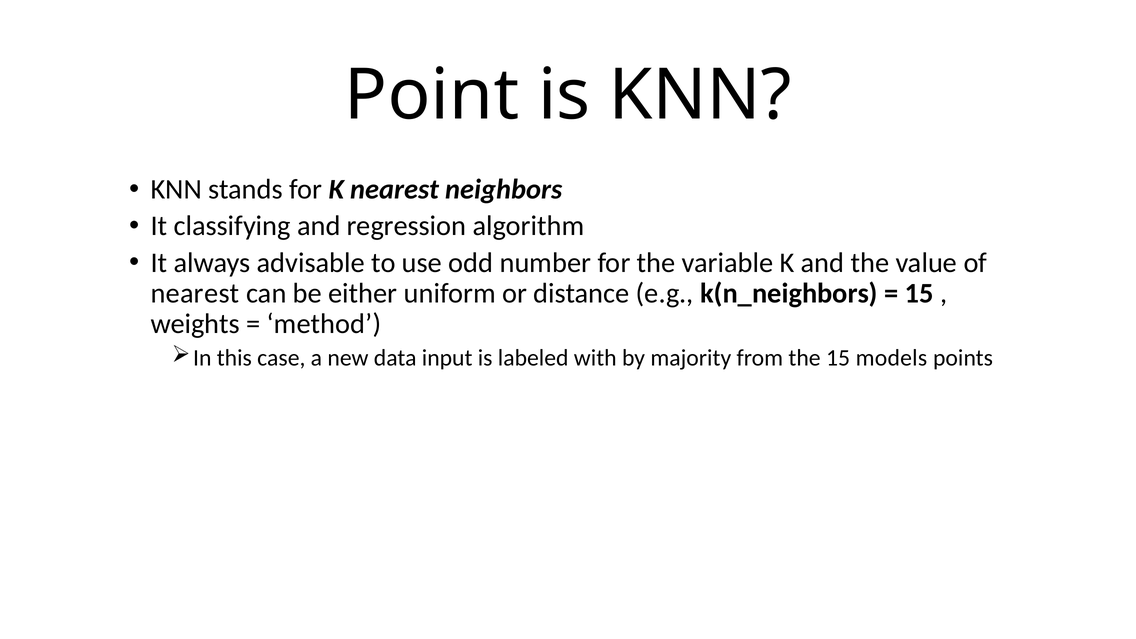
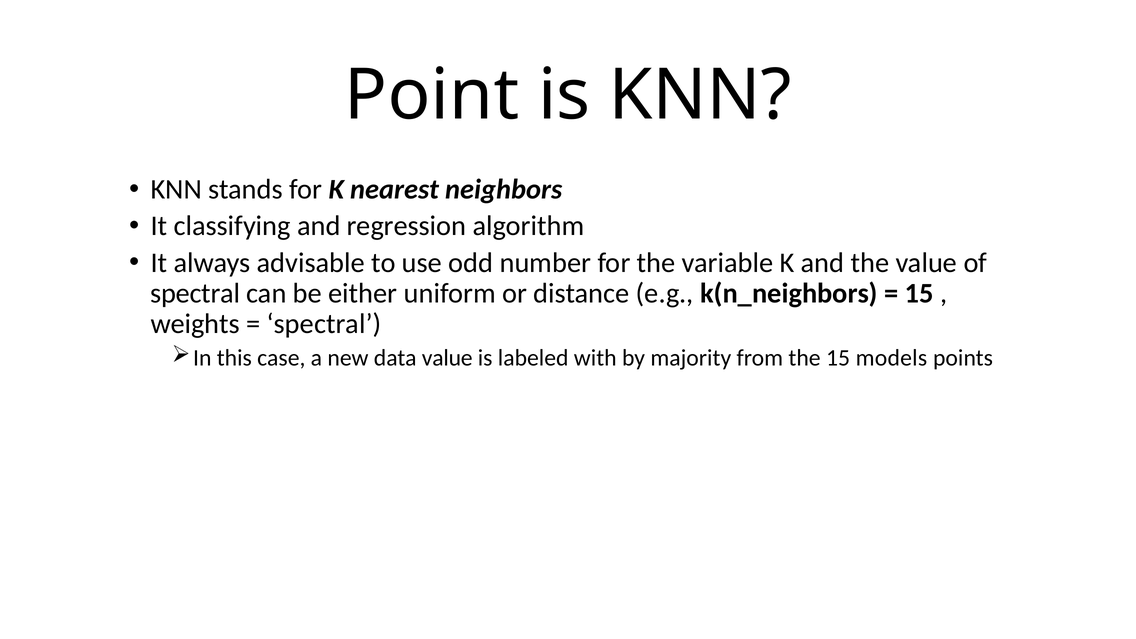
nearest at (195, 293): nearest -> spectral
method at (324, 324): method -> spectral
data input: input -> value
